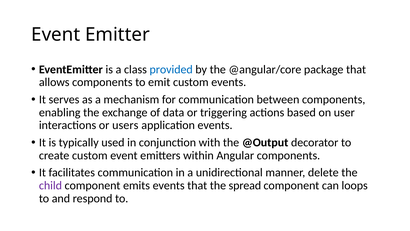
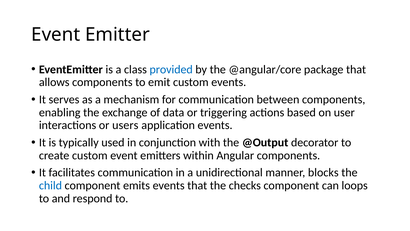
delete: delete -> blocks
child colour: purple -> blue
spread: spread -> checks
